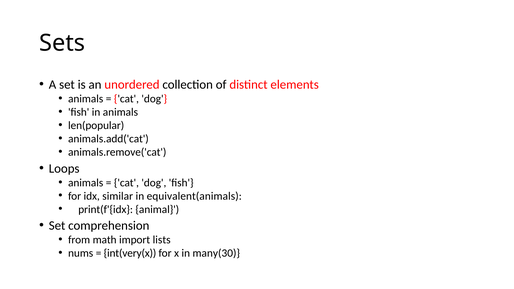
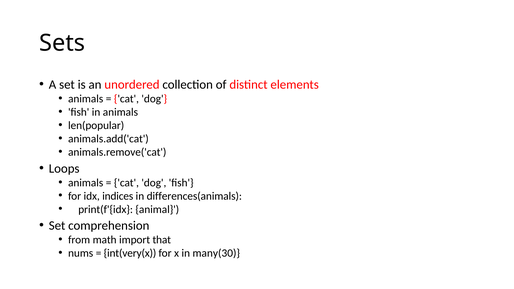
similar: similar -> indices
equivalent(animals: equivalent(animals -> differences(animals
lists: lists -> that
